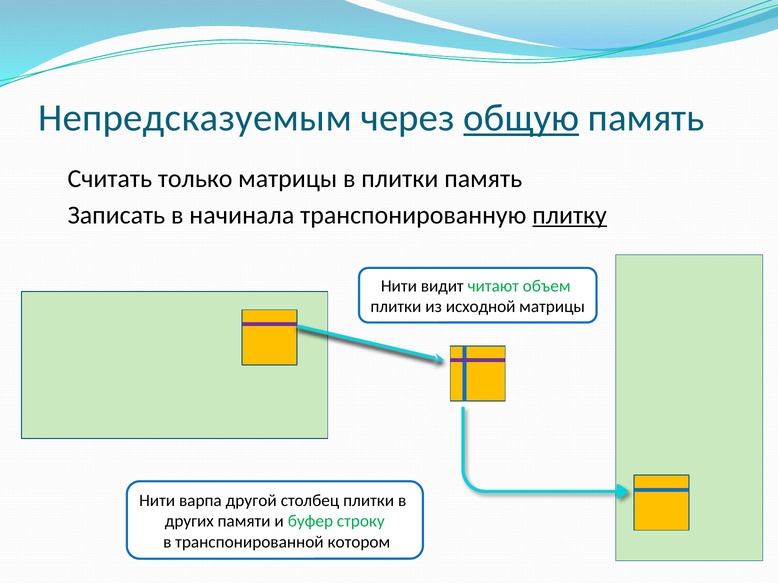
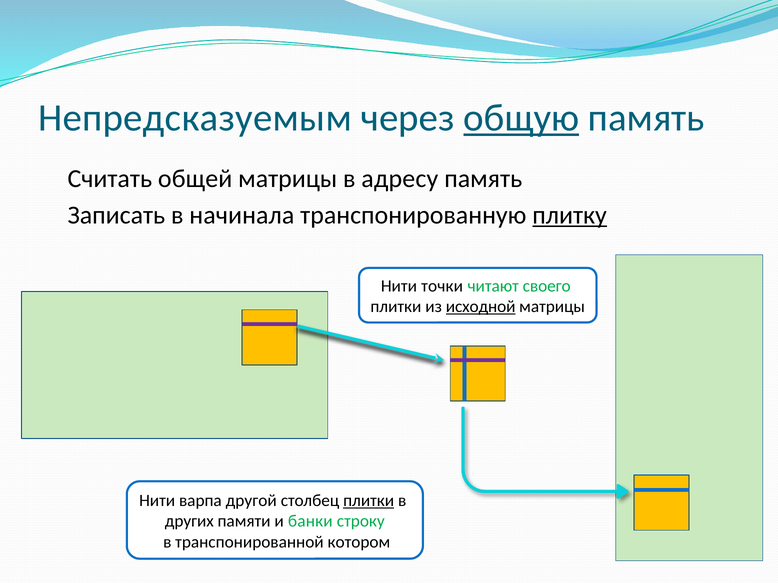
только: только -> общей
в плитки: плитки -> адресу
видит: видит -> точки
объем: объем -> своего
исходной underline: none -> present
плитки at (369, 501) underline: none -> present
буфер: буфер -> банки
